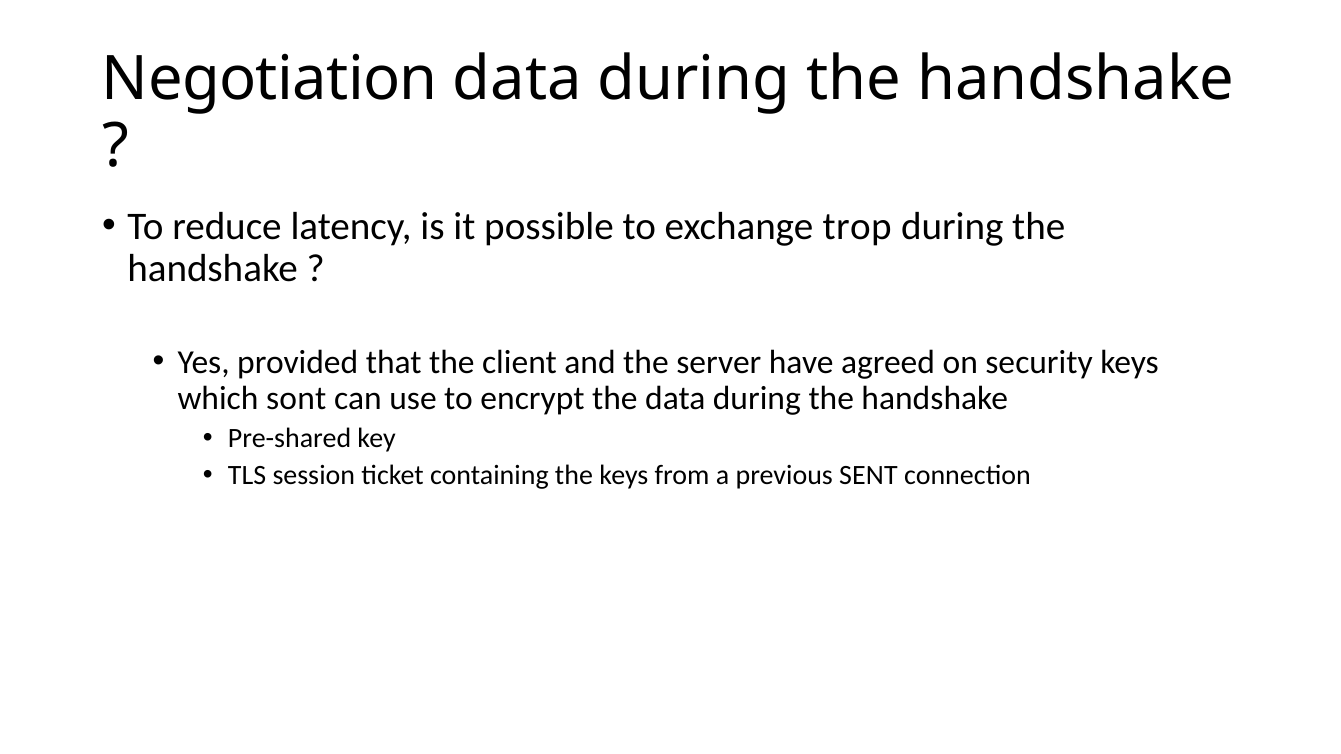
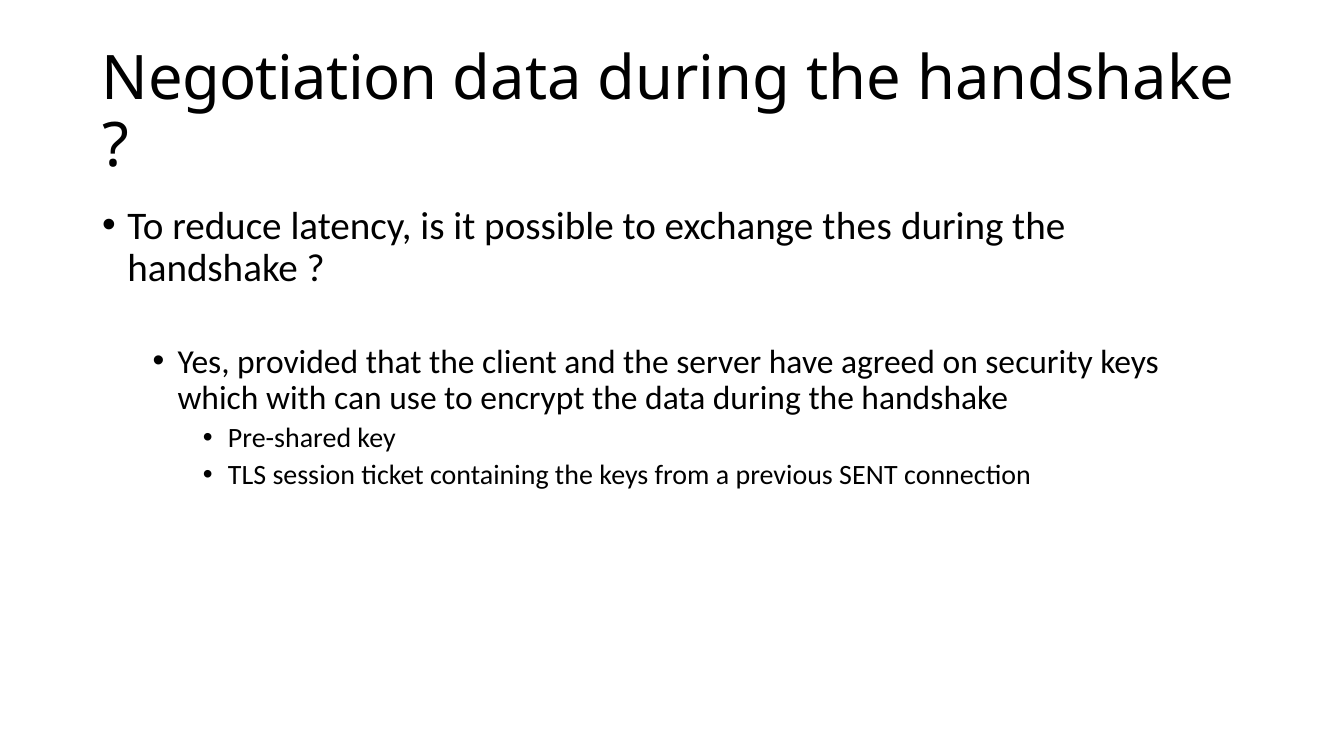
trop: trop -> thes
sont: sont -> with
